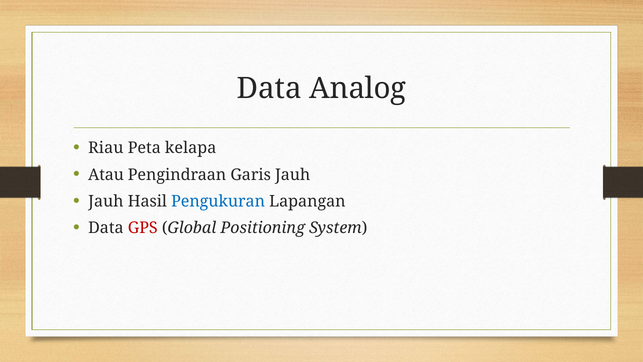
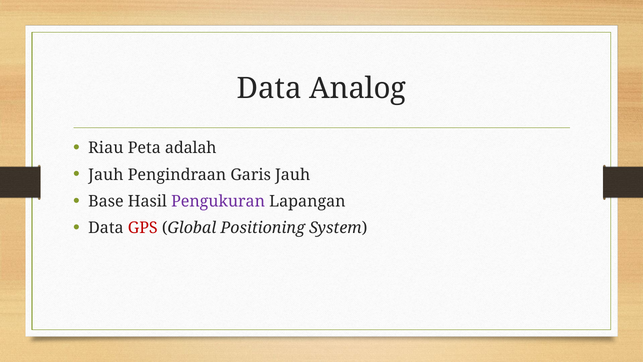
kelapa: kelapa -> adalah
Atau at (106, 175): Atau -> Jauh
Jauh at (106, 201): Jauh -> Base
Pengukuran colour: blue -> purple
